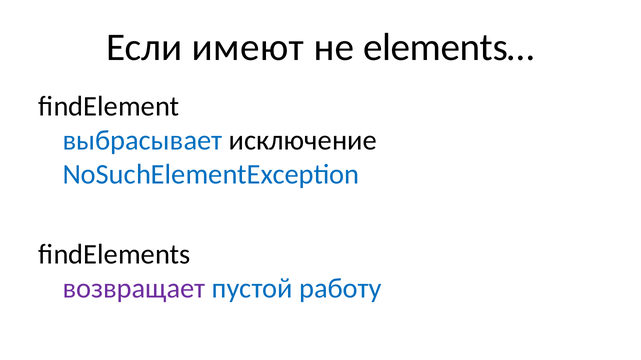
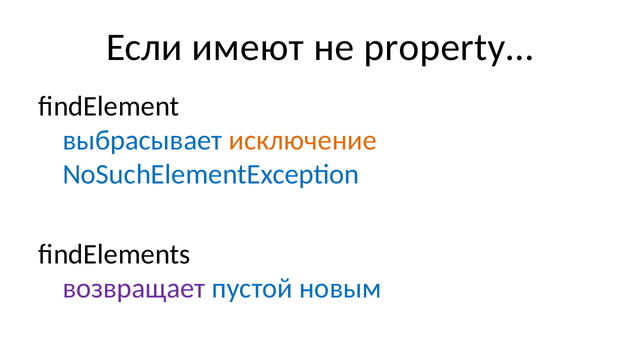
elements…: elements… -> property…
исключение colour: black -> orange
работу: работу -> новым
